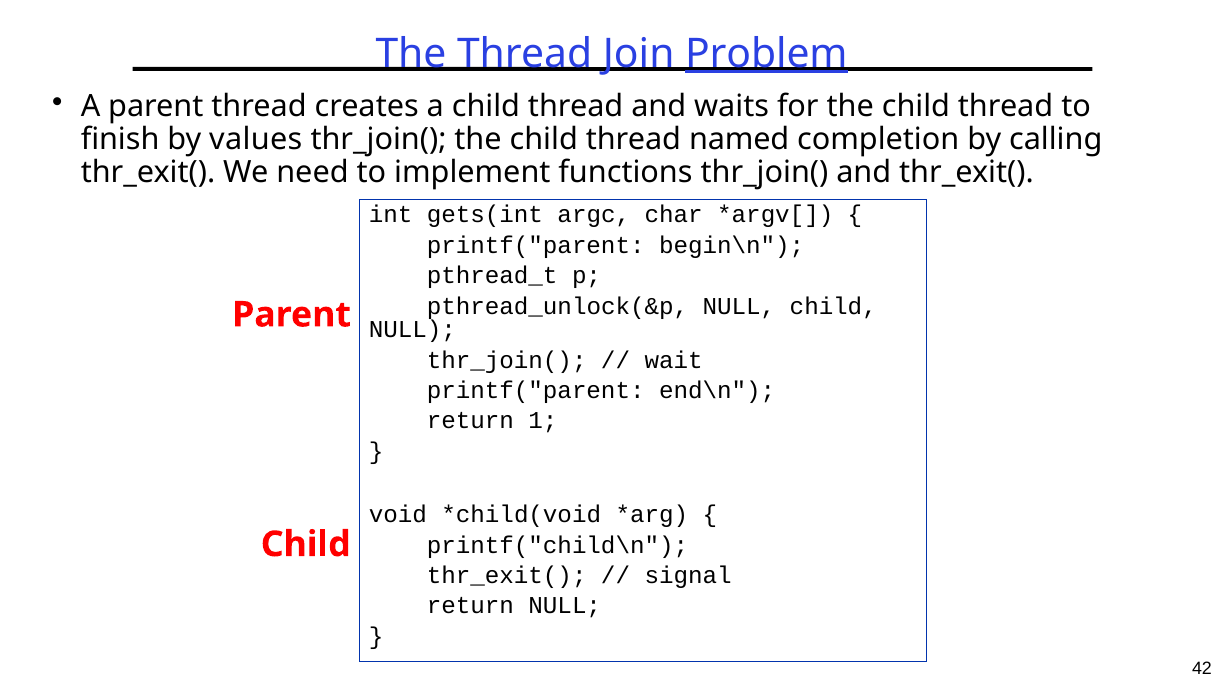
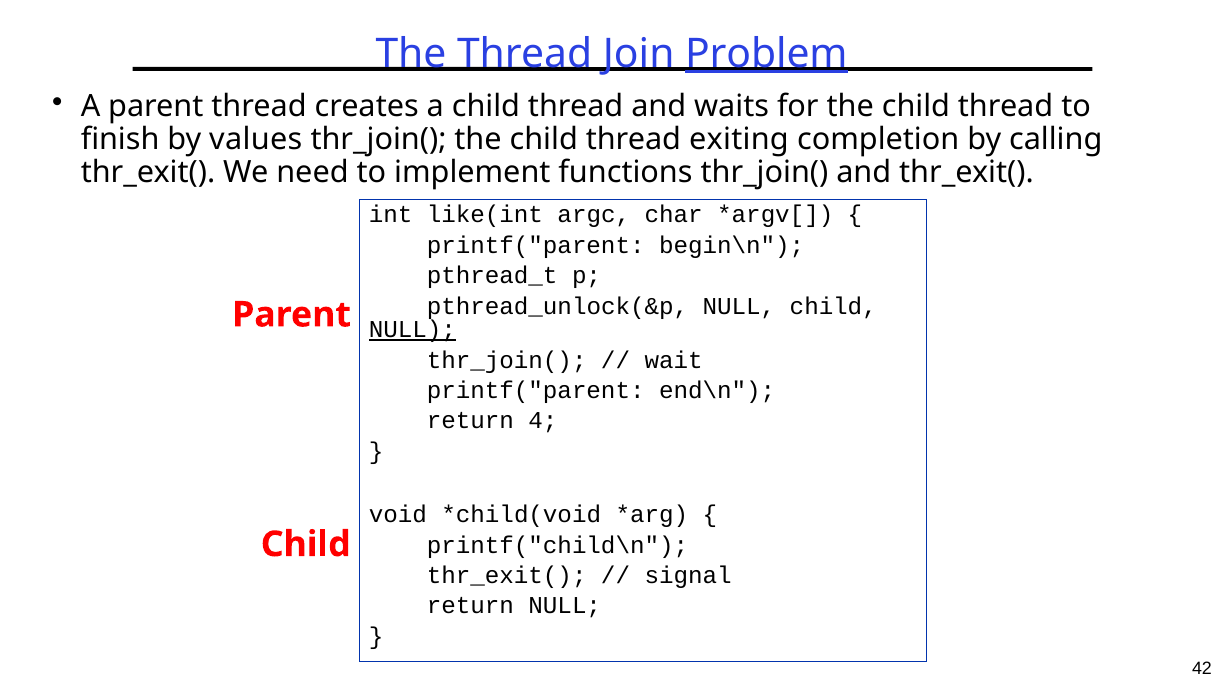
named: named -> exiting
gets(int: gets(int -> like(int
NULL at (412, 330) underline: none -> present
1: 1 -> 4
